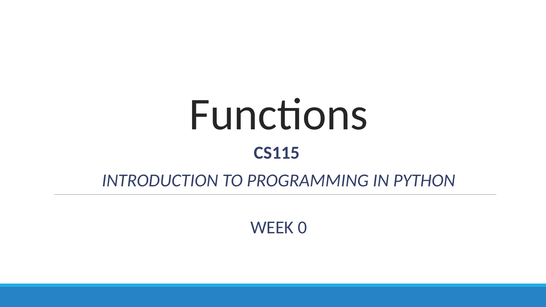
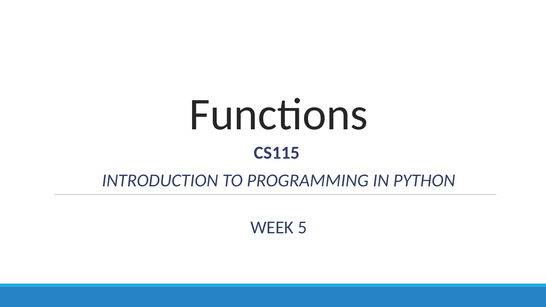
0: 0 -> 5
